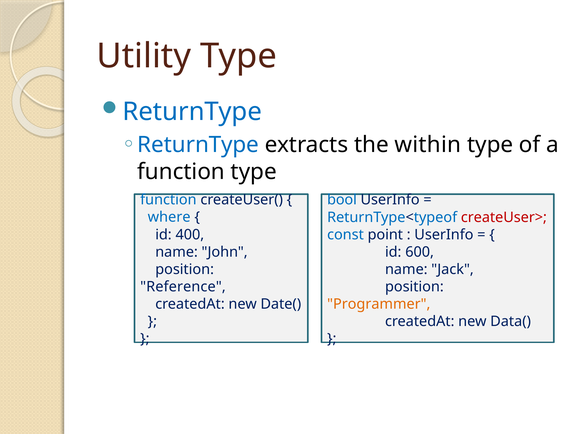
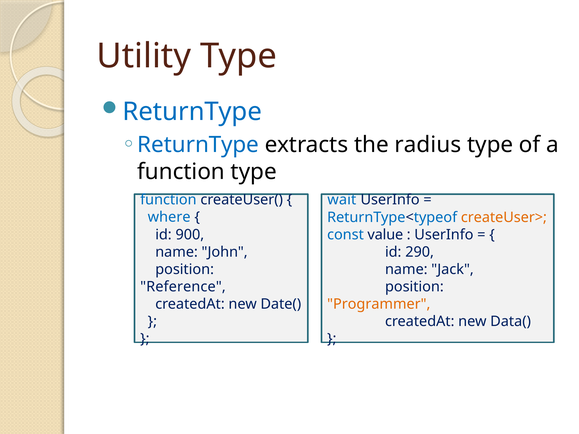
within: within -> radius
bool: bool -> wait
createUser> colour: red -> orange
400: 400 -> 900
point: point -> value
600: 600 -> 290
